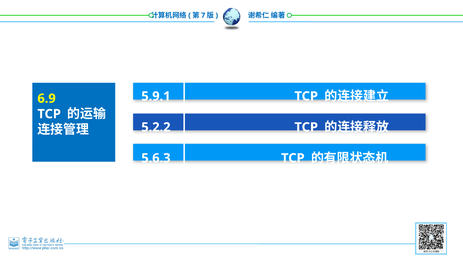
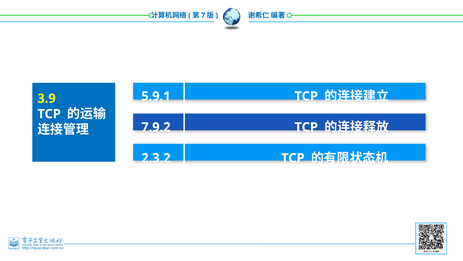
6.9: 6.9 -> 3.9
5.2.2: 5.2.2 -> 7.9.2
5.6.3: 5.6.3 -> 2.3.2
